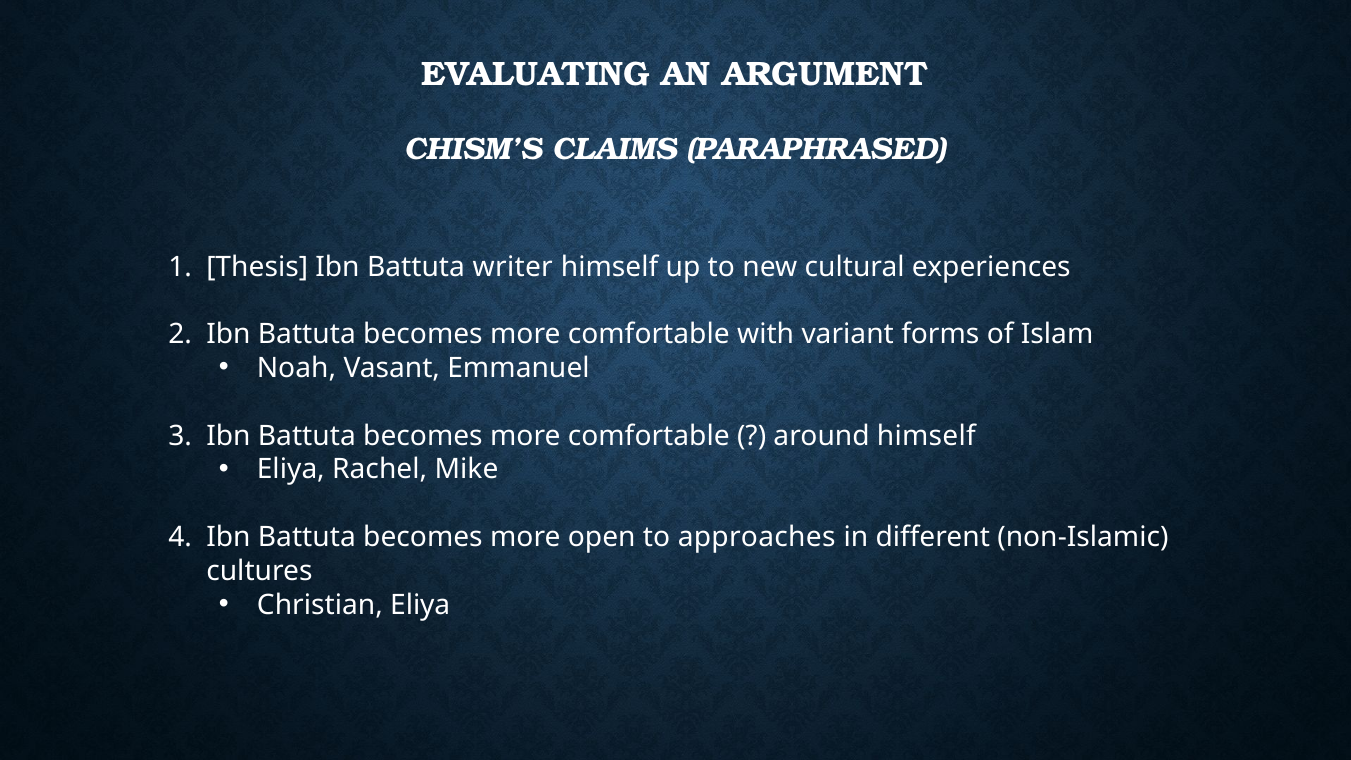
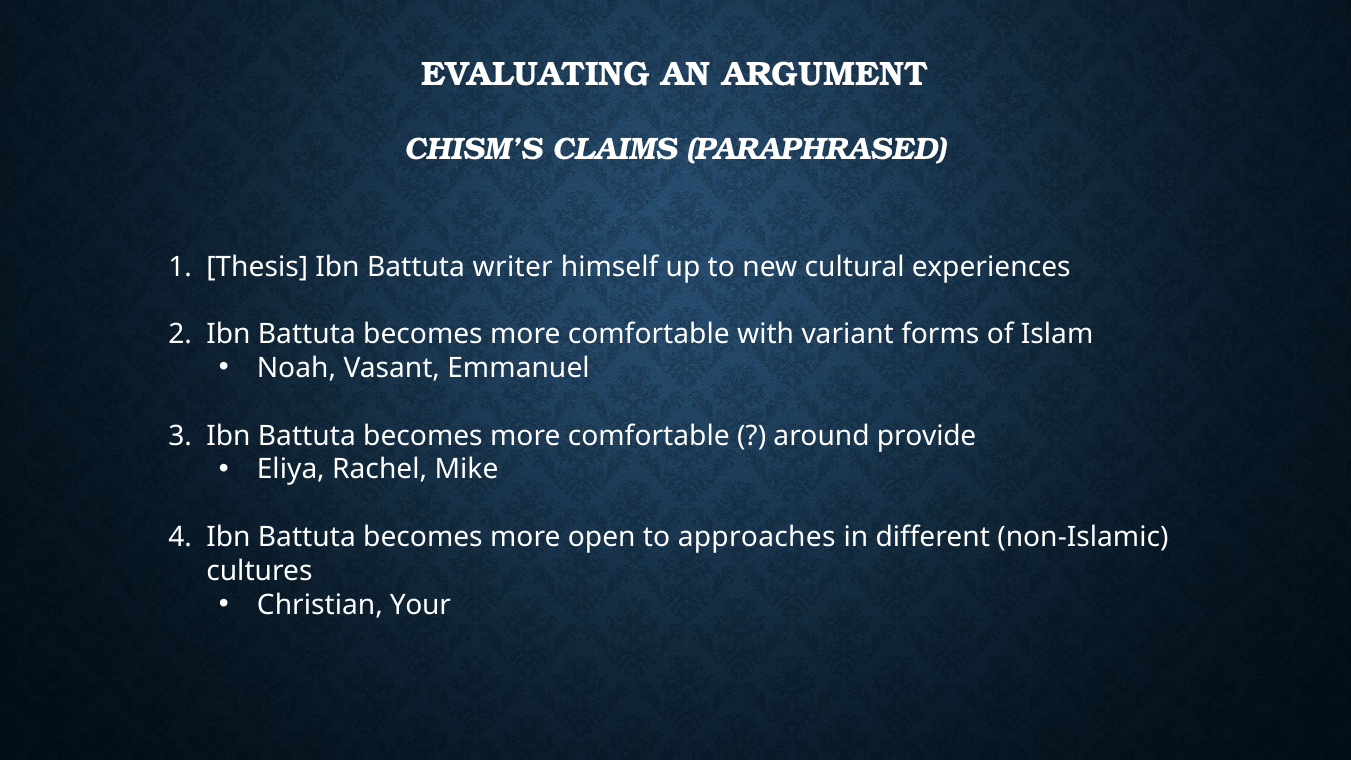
around himself: himself -> provide
Christian Eliya: Eliya -> Your
